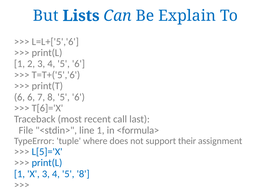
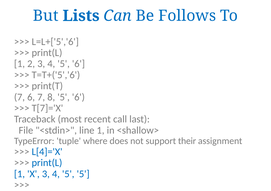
Explain: Explain -> Follows
6 at (19, 97): 6 -> 7
T[6]='X: T[6]='X -> T[7]='X
<formula>: <formula> -> <shallow>
L[5]='X: L[5]='X -> L[4]='X
5 8: 8 -> 5
